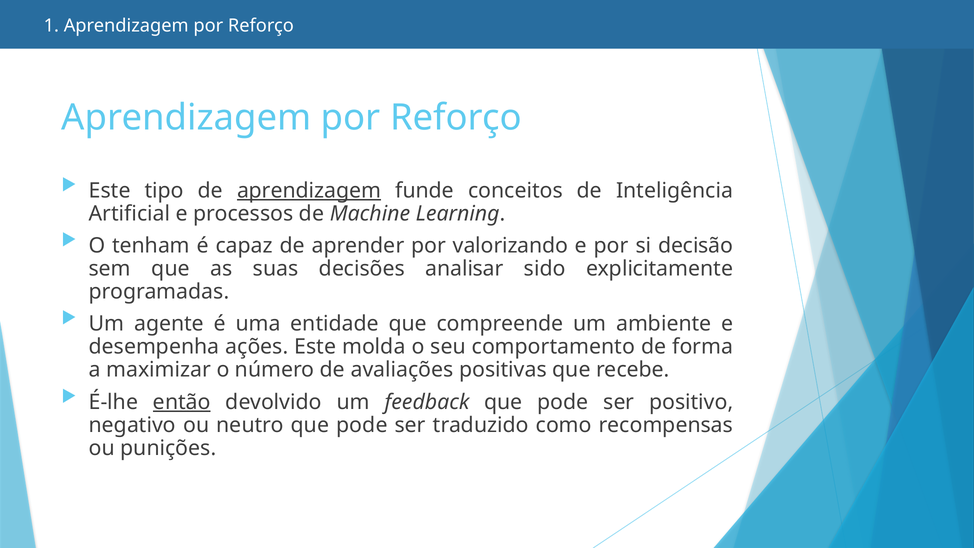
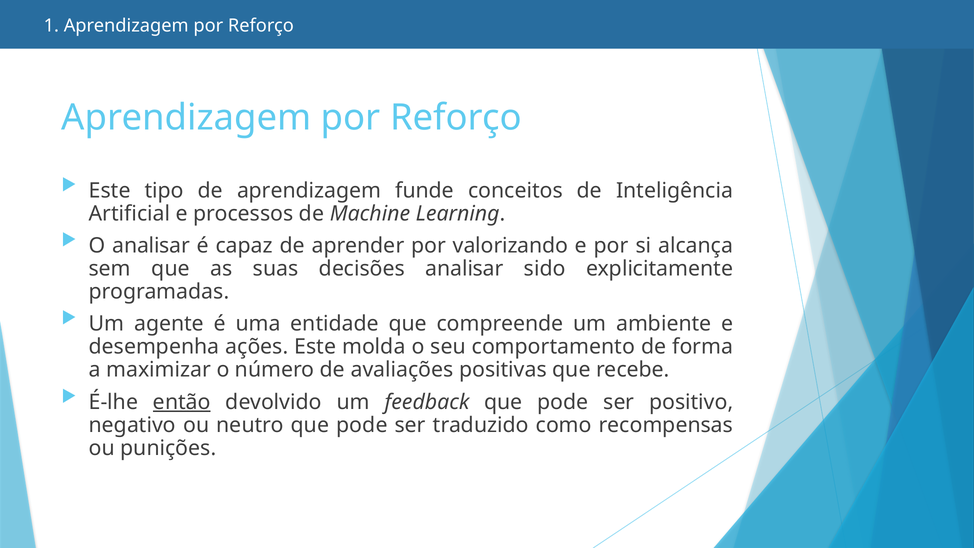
aprendizagem at (309, 191) underline: present -> none
O tenham: tenham -> analisar
decisão: decisão -> alcança
